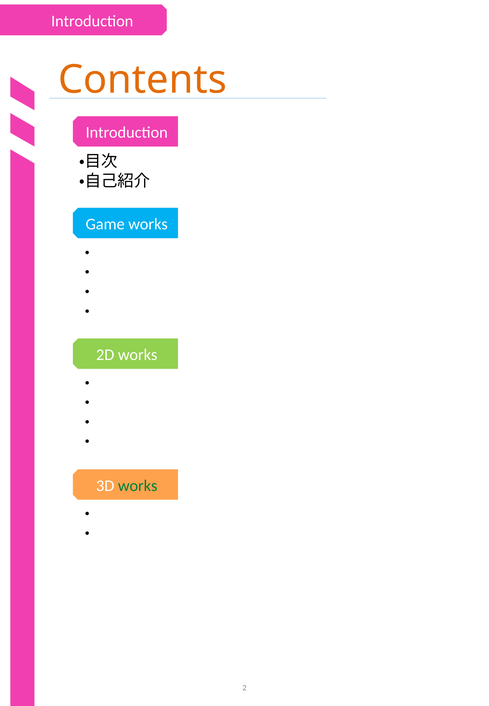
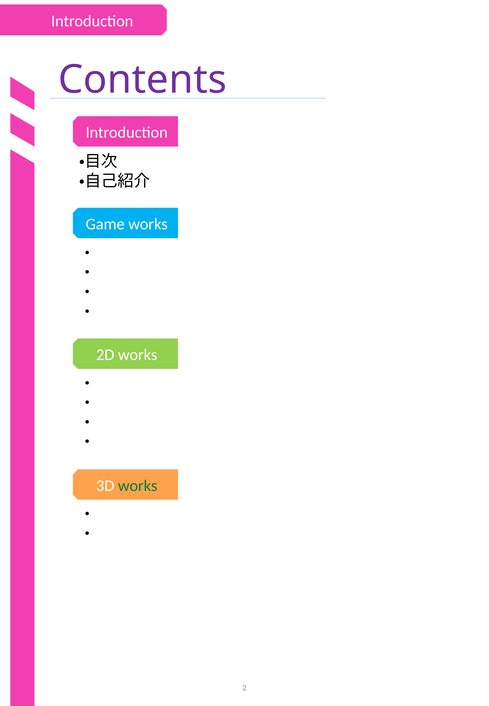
Contents colour: orange -> purple
